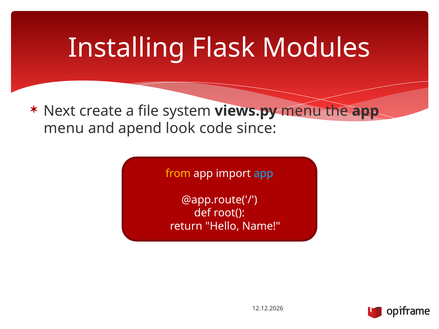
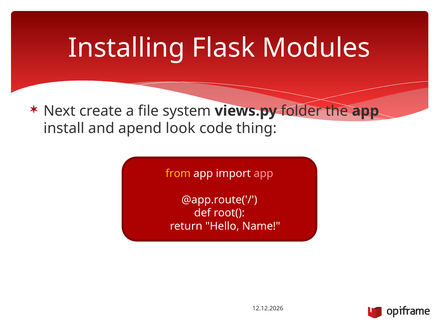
views.py menu: menu -> folder
menu at (64, 129): menu -> install
since: since -> thing
app at (264, 174) colour: light blue -> pink
